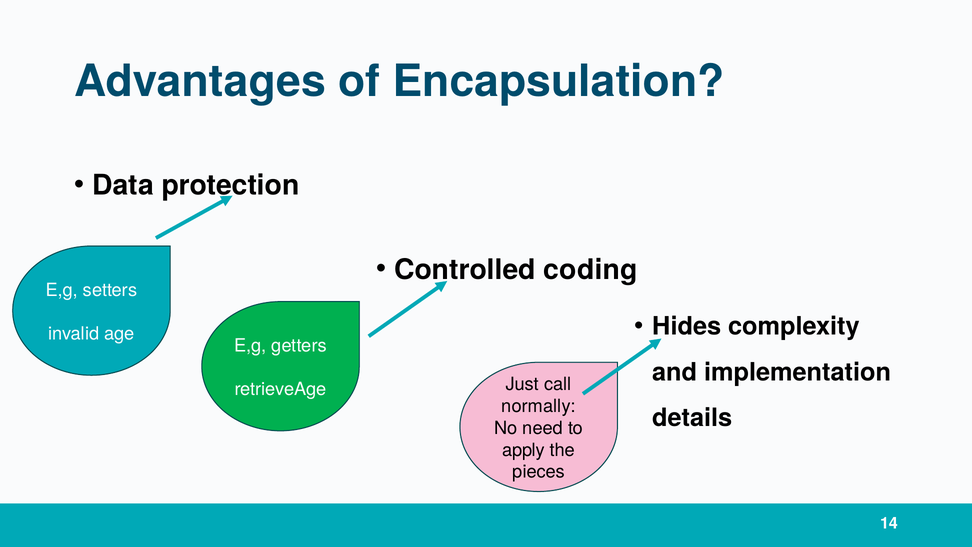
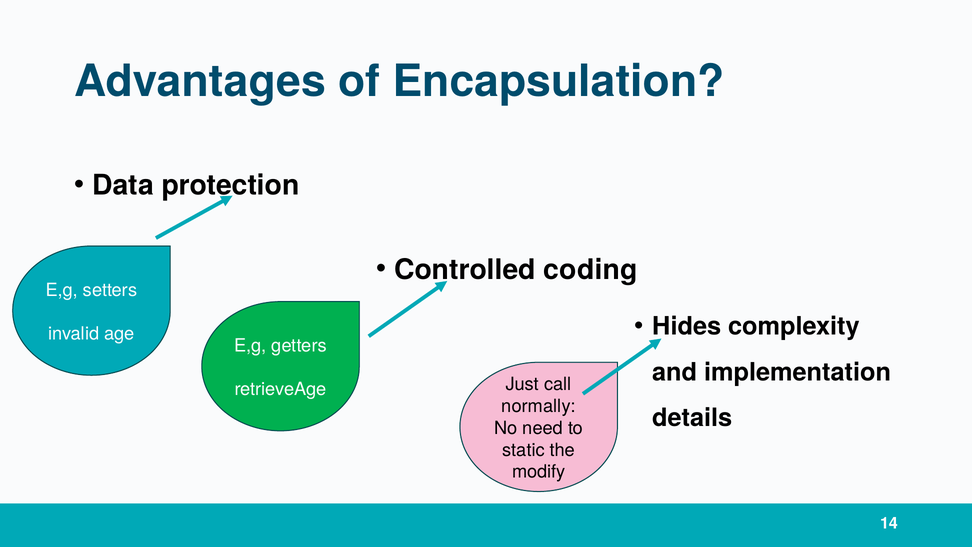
apply: apply -> static
pieces: pieces -> modify
